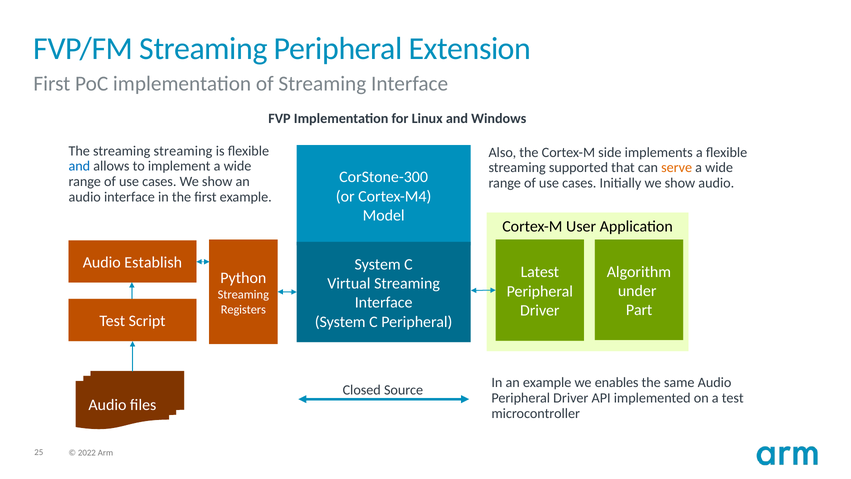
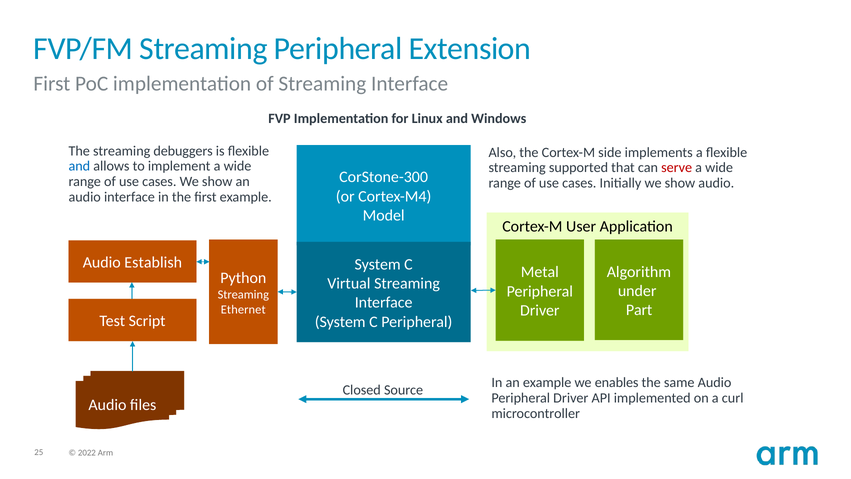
streaming streaming: streaming -> debuggers
serve colour: orange -> red
Latest: Latest -> Metal
Registers: Registers -> Ethernet
a test: test -> curl
